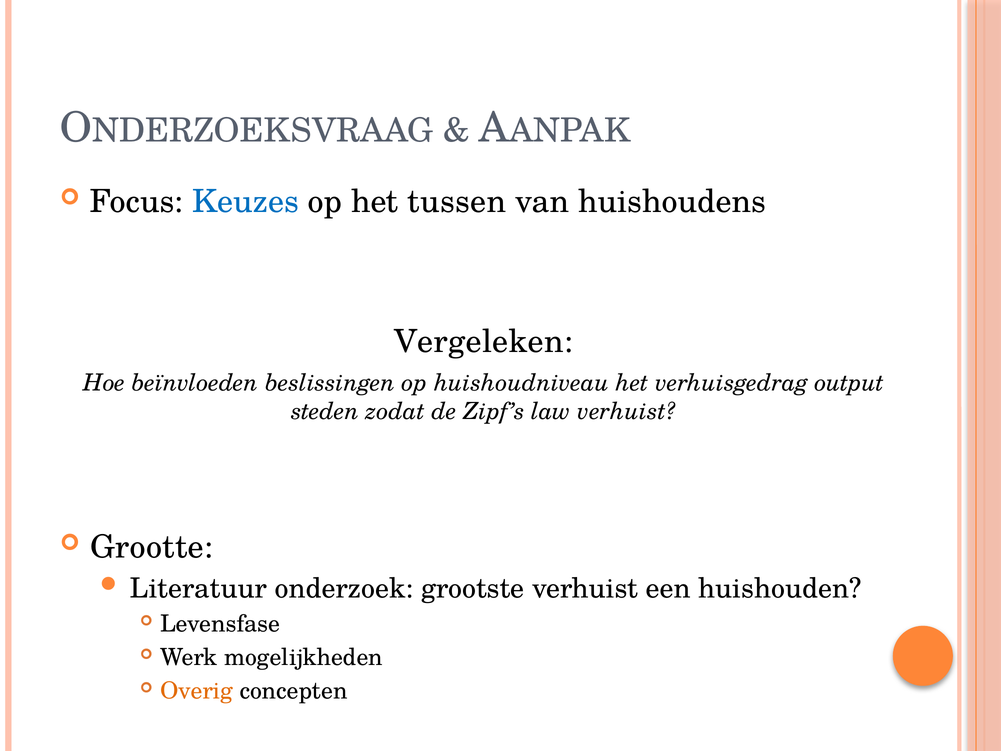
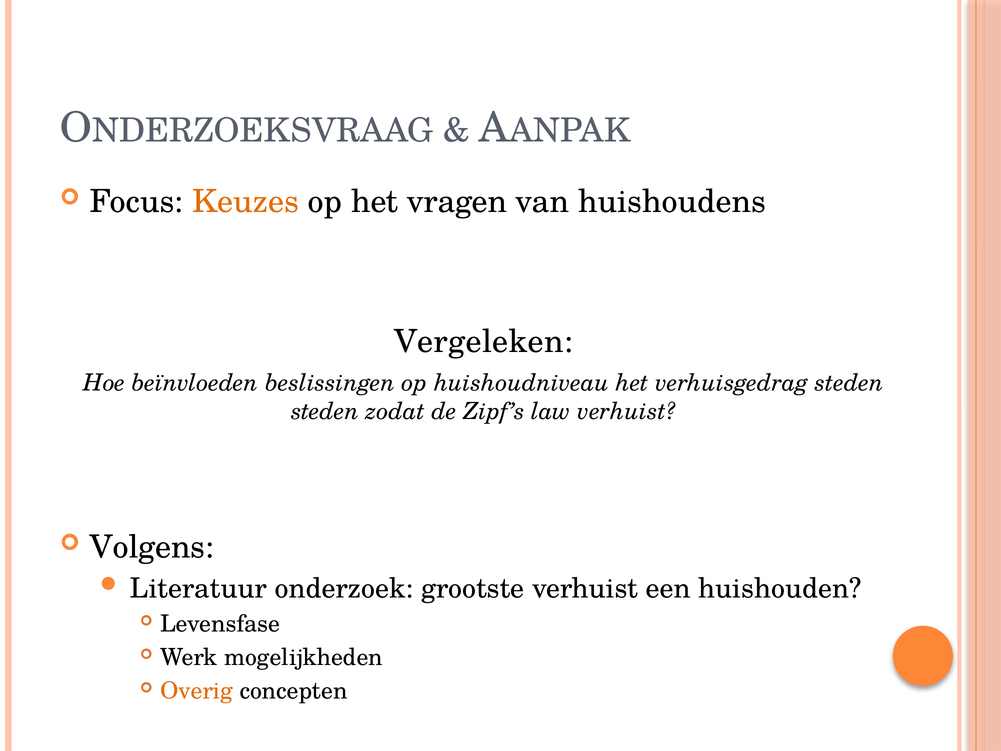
Keuzes colour: blue -> orange
tussen: tussen -> vragen
verhuisgedrag output: output -> steden
Grootte: Grootte -> Volgens
